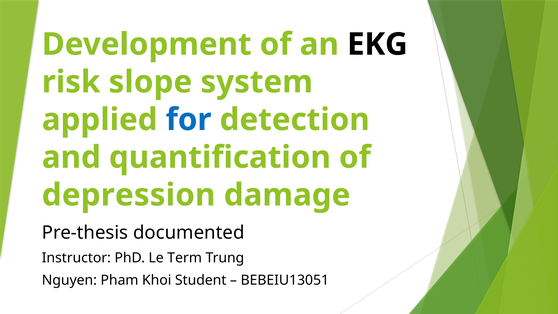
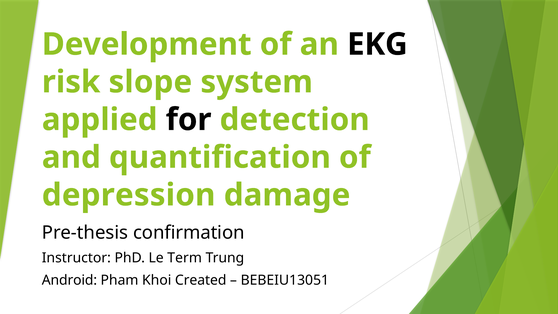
for colour: blue -> black
documented: documented -> confirmation
Nguyen: Nguyen -> Android
Student: Student -> Created
